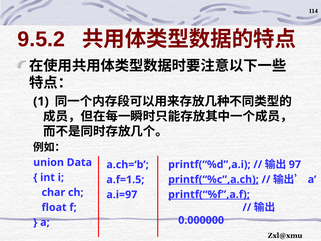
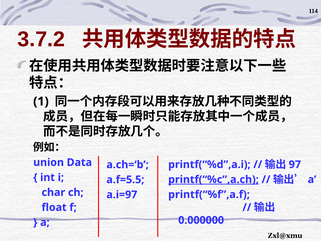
9.5.2: 9.5.2 -> 3.7.2
a.f=1.5: a.f=1.5 -> a.f=5.5
printf(“%f”,a.f underline: present -> none
